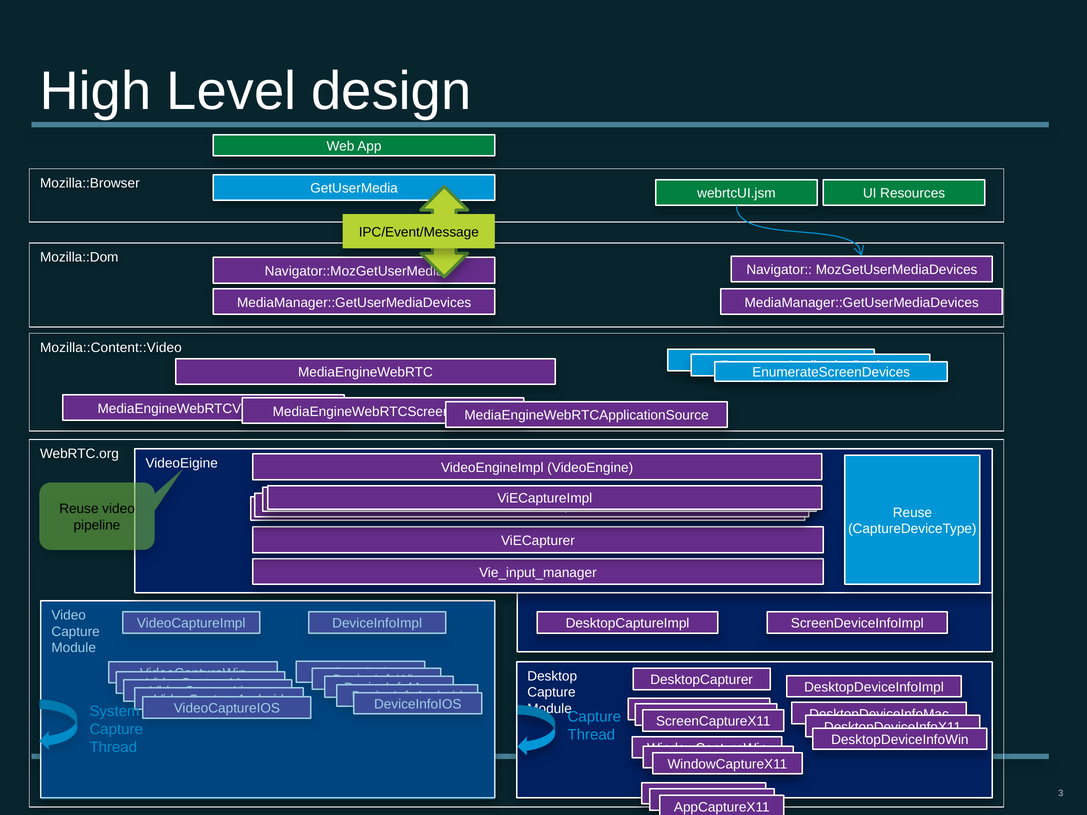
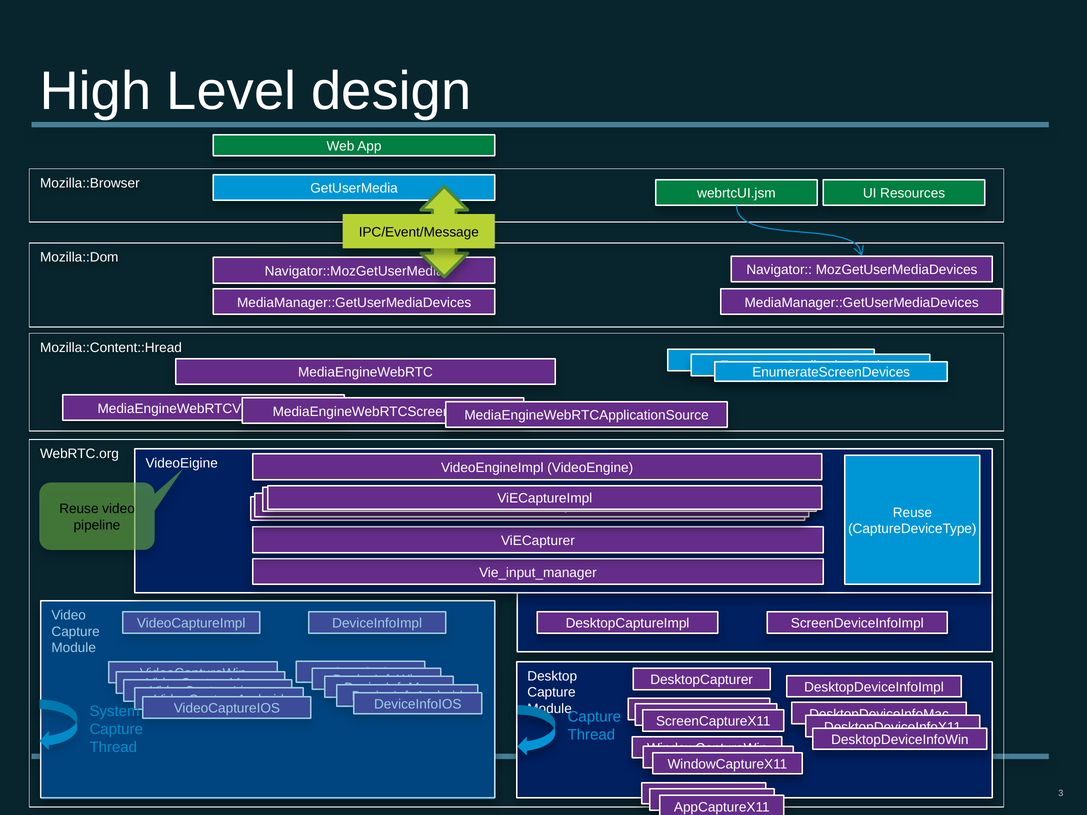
Mozilla::Content::Video: Mozilla::Content::Video -> Mozilla::Content::Hread
